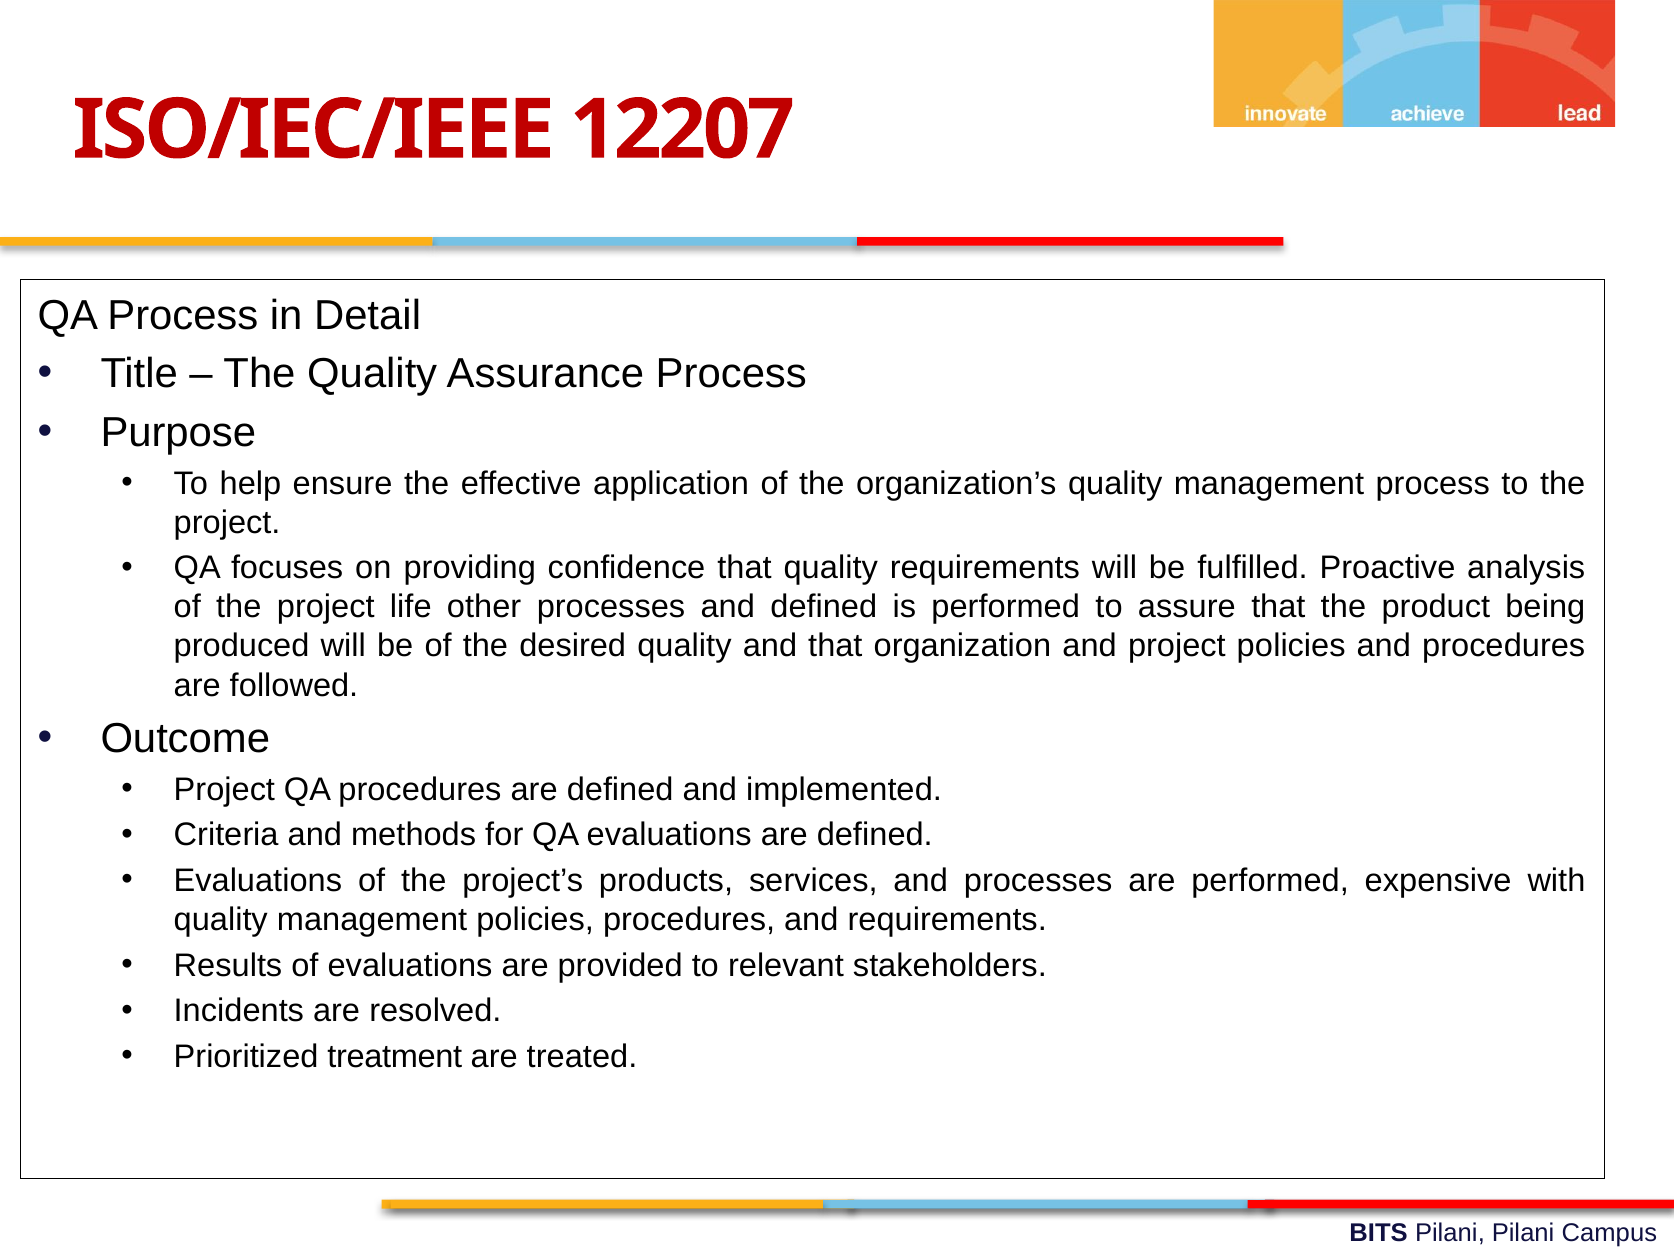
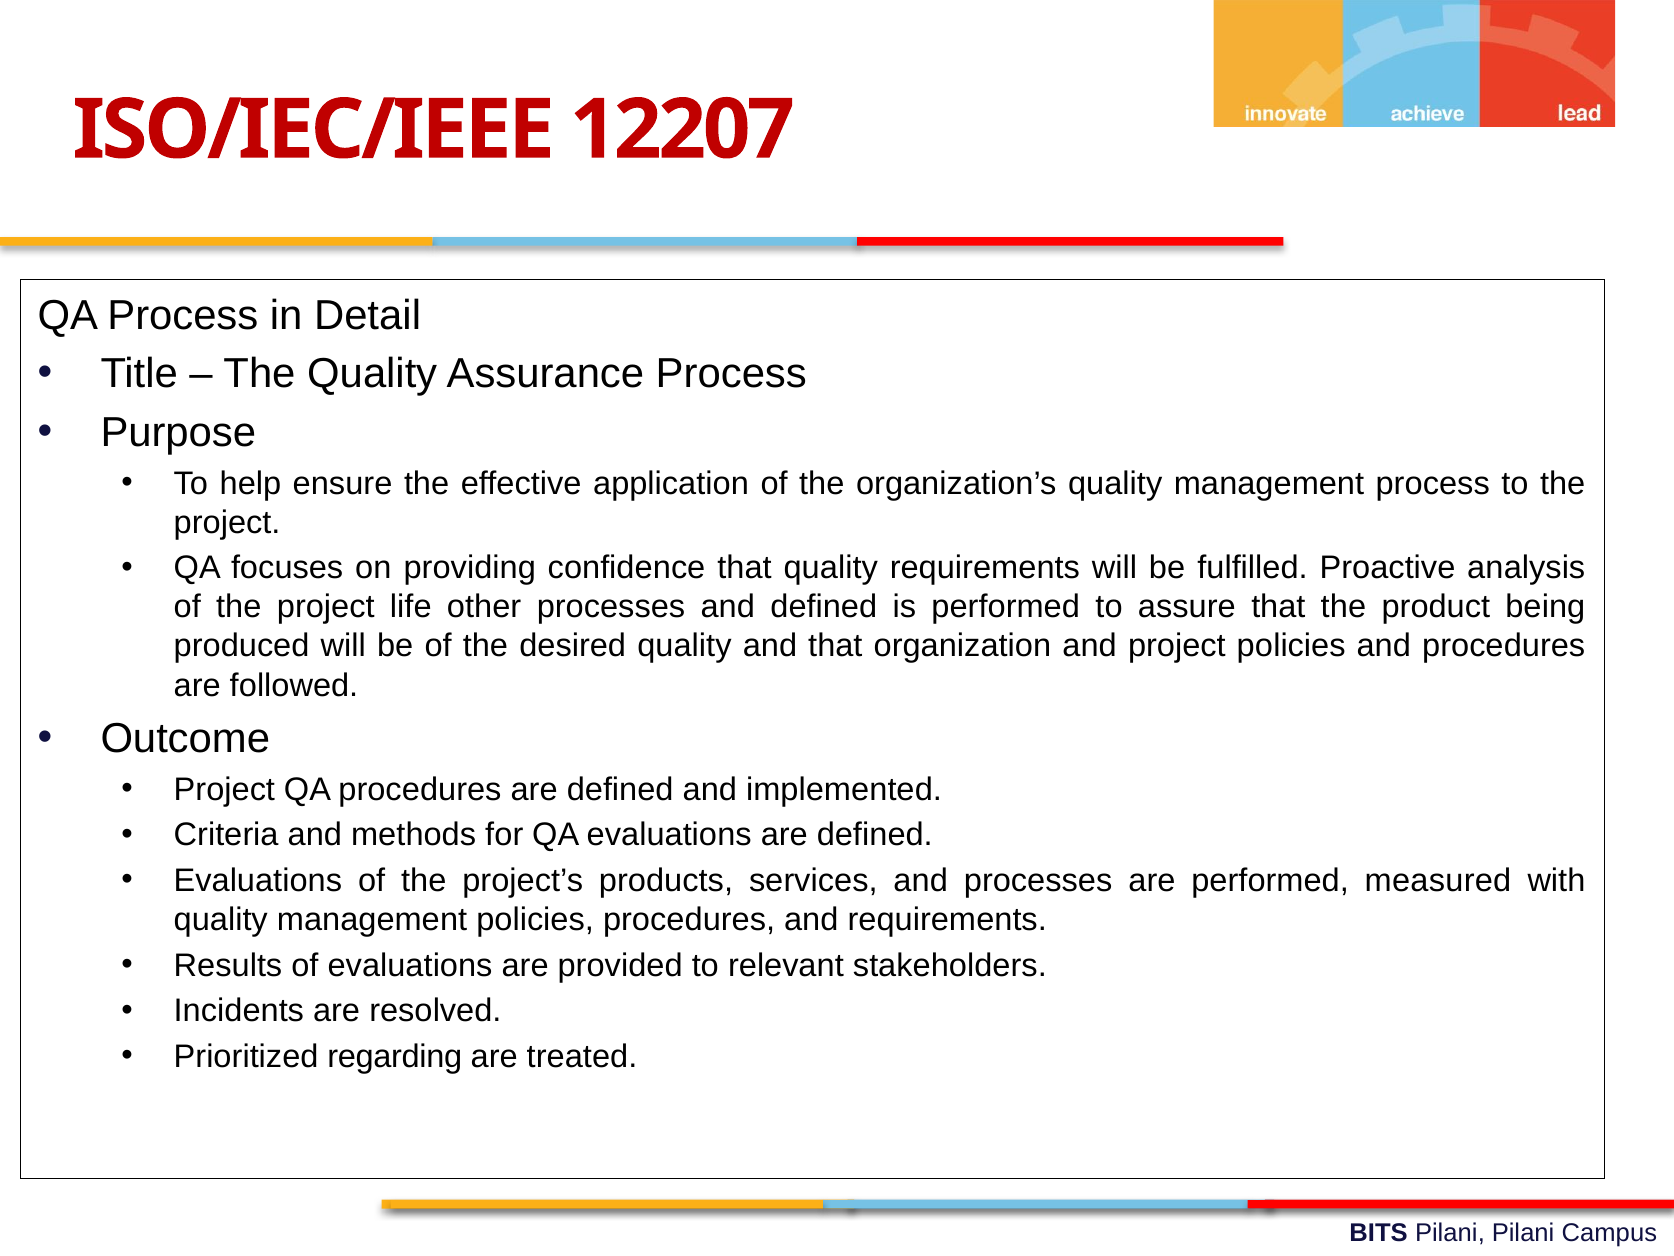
expensive: expensive -> measured
treatment: treatment -> regarding
